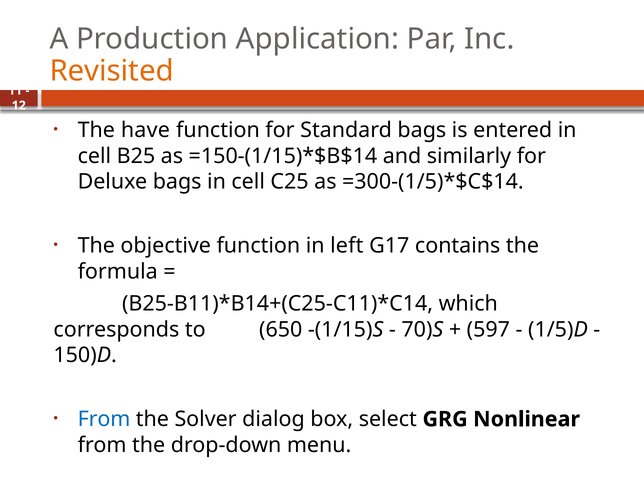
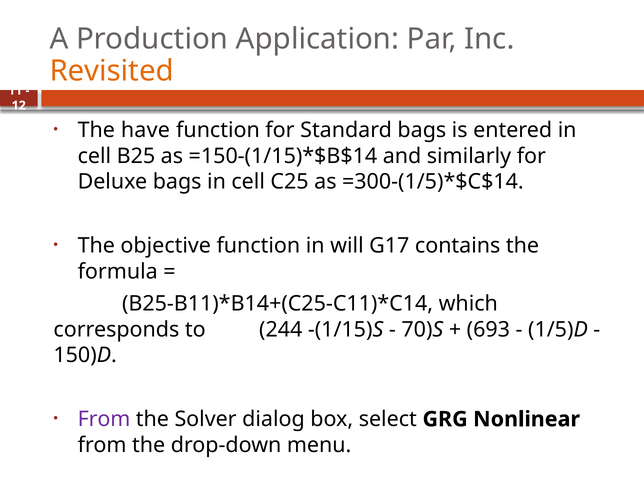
left: left -> will
650: 650 -> 244
597: 597 -> 693
From at (104, 419) colour: blue -> purple
